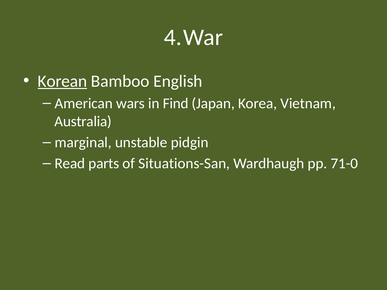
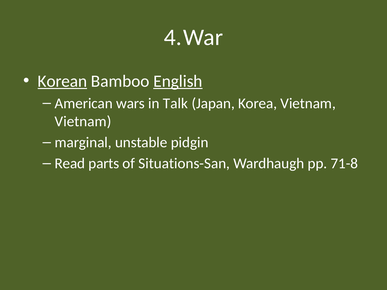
English underline: none -> present
Find: Find -> Talk
Australia at (83, 121): Australia -> Vietnam
71-0: 71-0 -> 71-8
